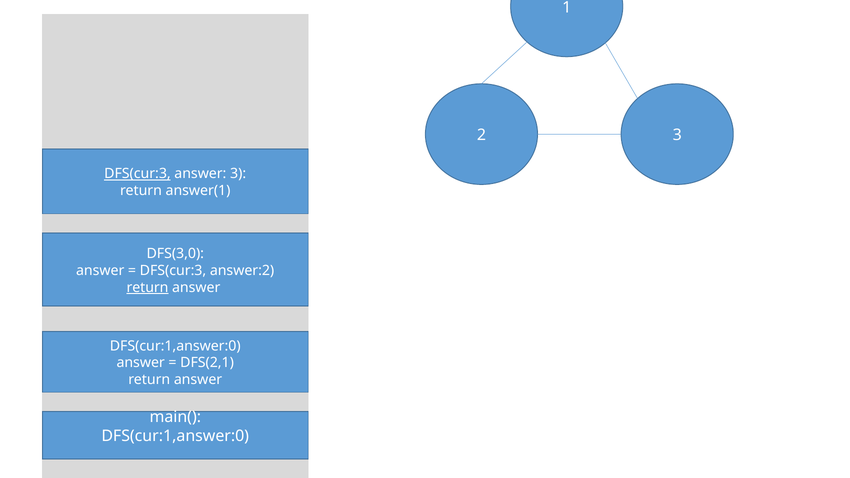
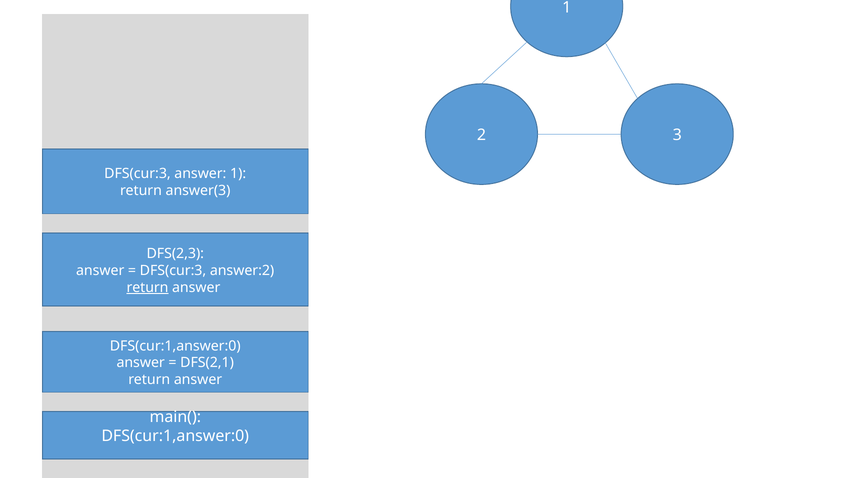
DFS(cur:3 at (137, 174) underline: present -> none
answer 3: 3 -> 1
answer(1: answer(1 -> answer(3
DFS(3,0: DFS(3,0 -> DFS(2,3
